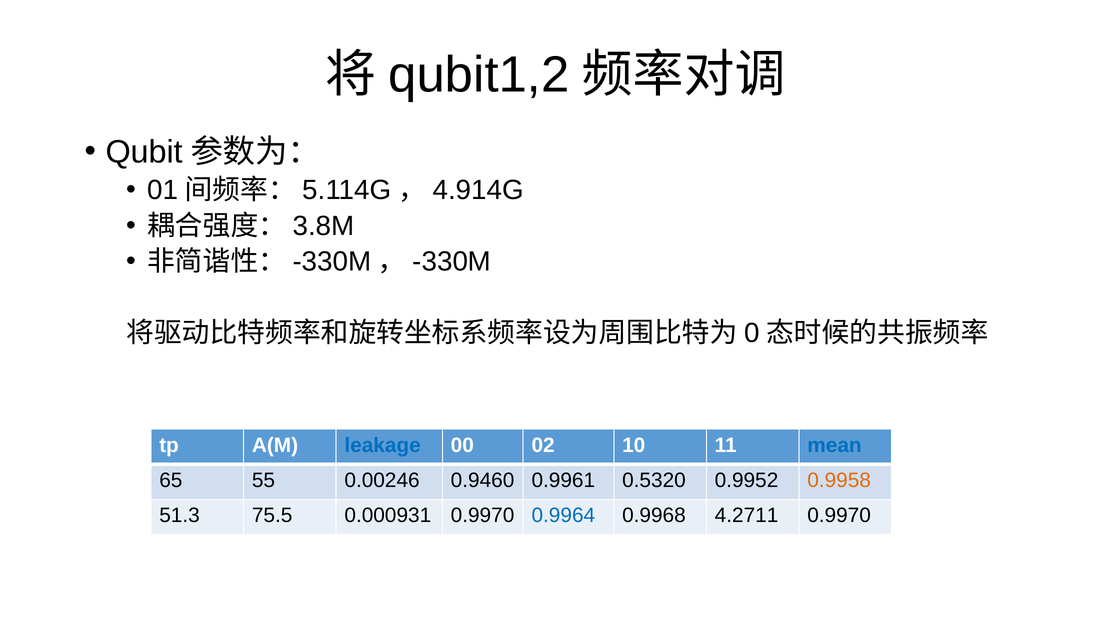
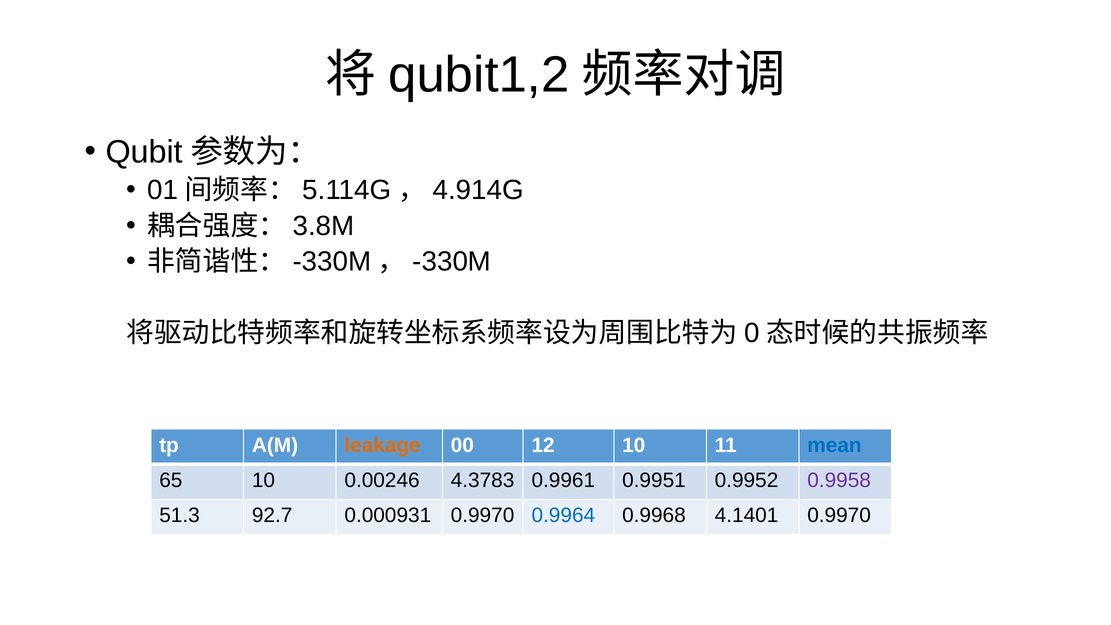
leakage colour: blue -> orange
02: 02 -> 12
65 55: 55 -> 10
0.9460: 0.9460 -> 4.3783
0.5320: 0.5320 -> 0.9951
0.9958 colour: orange -> purple
75.5: 75.5 -> 92.7
4.2711: 4.2711 -> 4.1401
